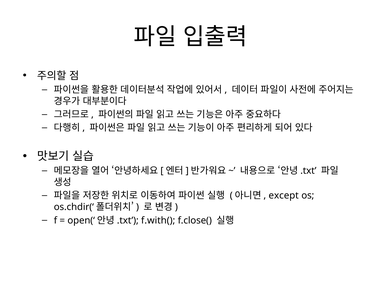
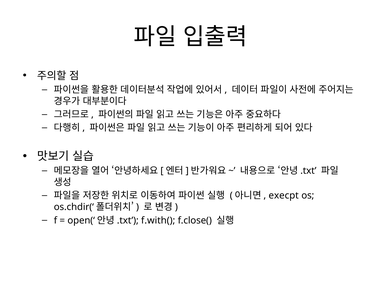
except: except -> execpt
